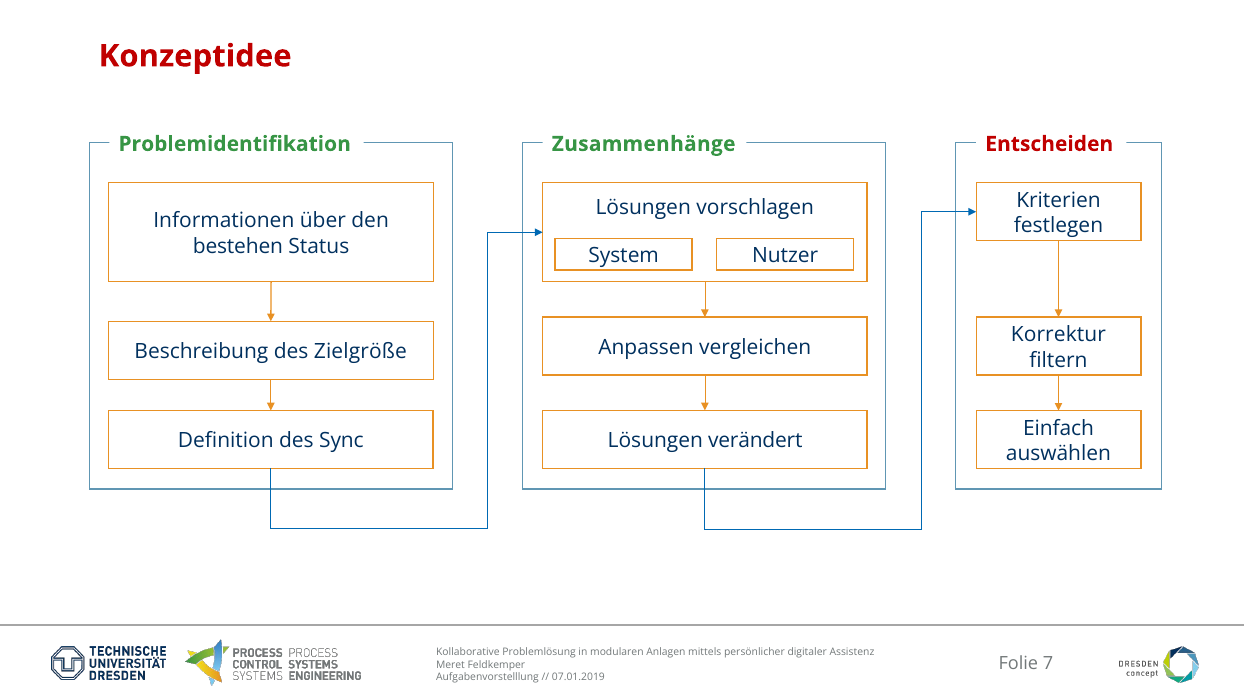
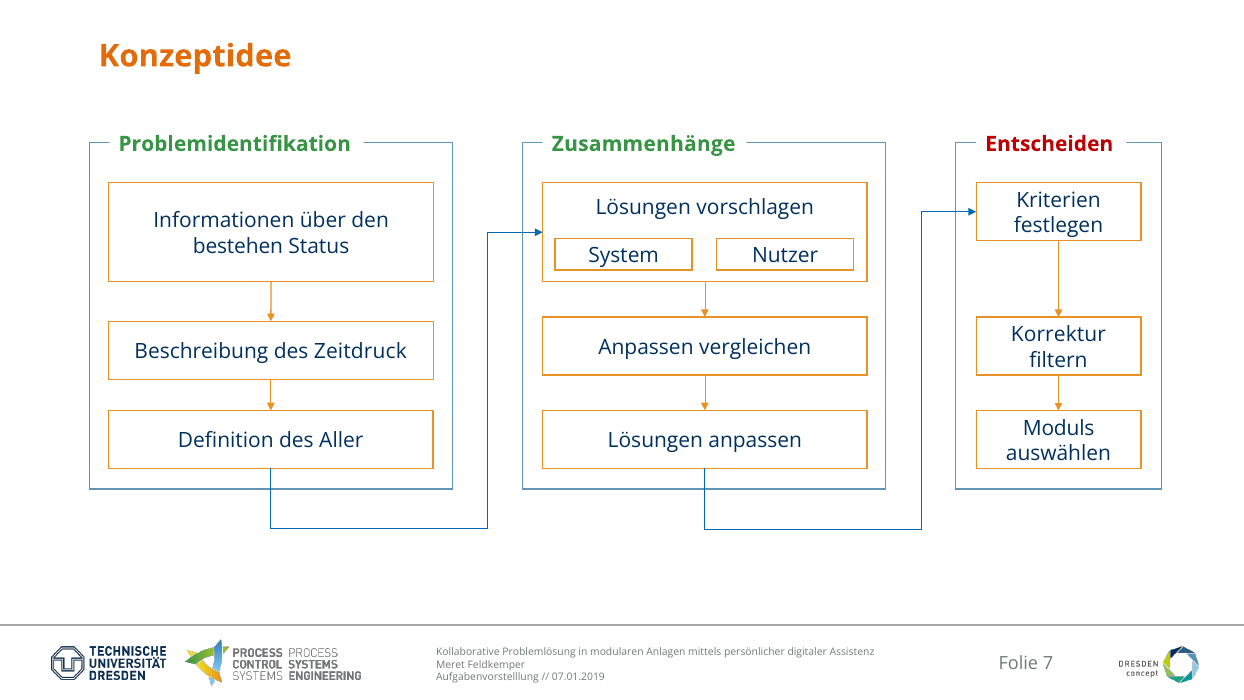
Konzeptidee colour: red -> orange
Zielgröße: Zielgröße -> Zeitdruck
Einfach: Einfach -> Moduls
Sync: Sync -> Aller
Lösungen verändert: verändert -> anpassen
